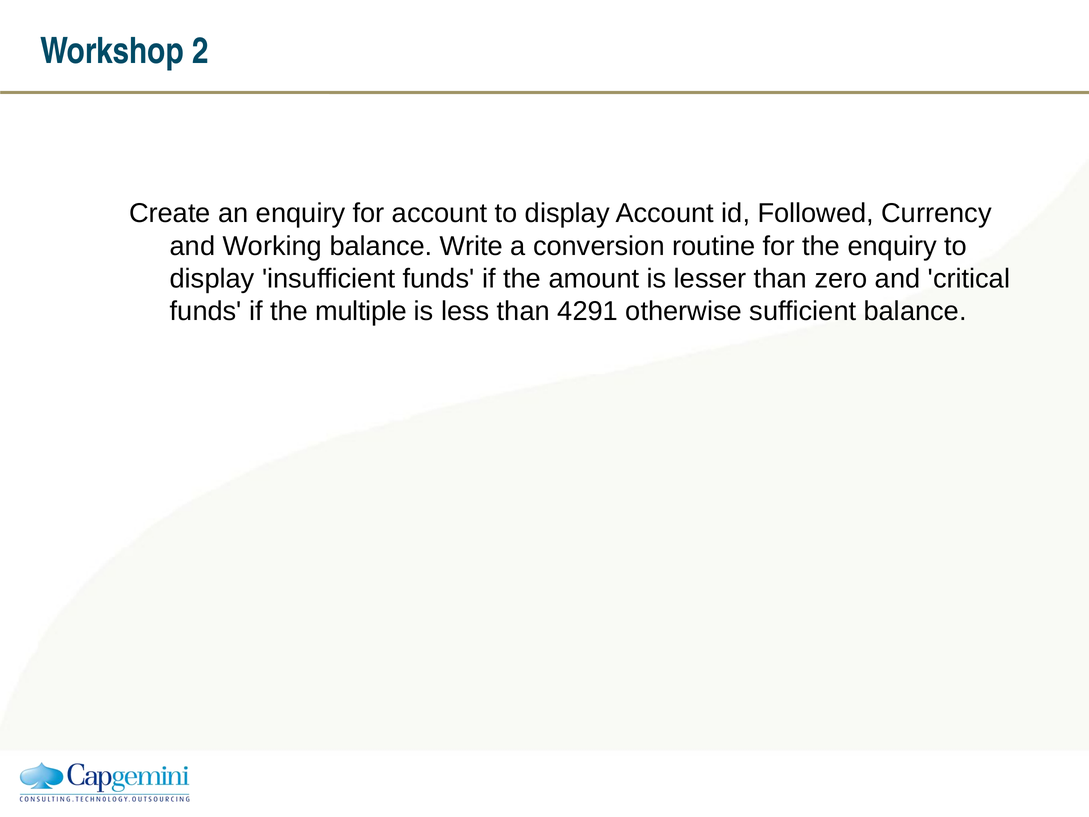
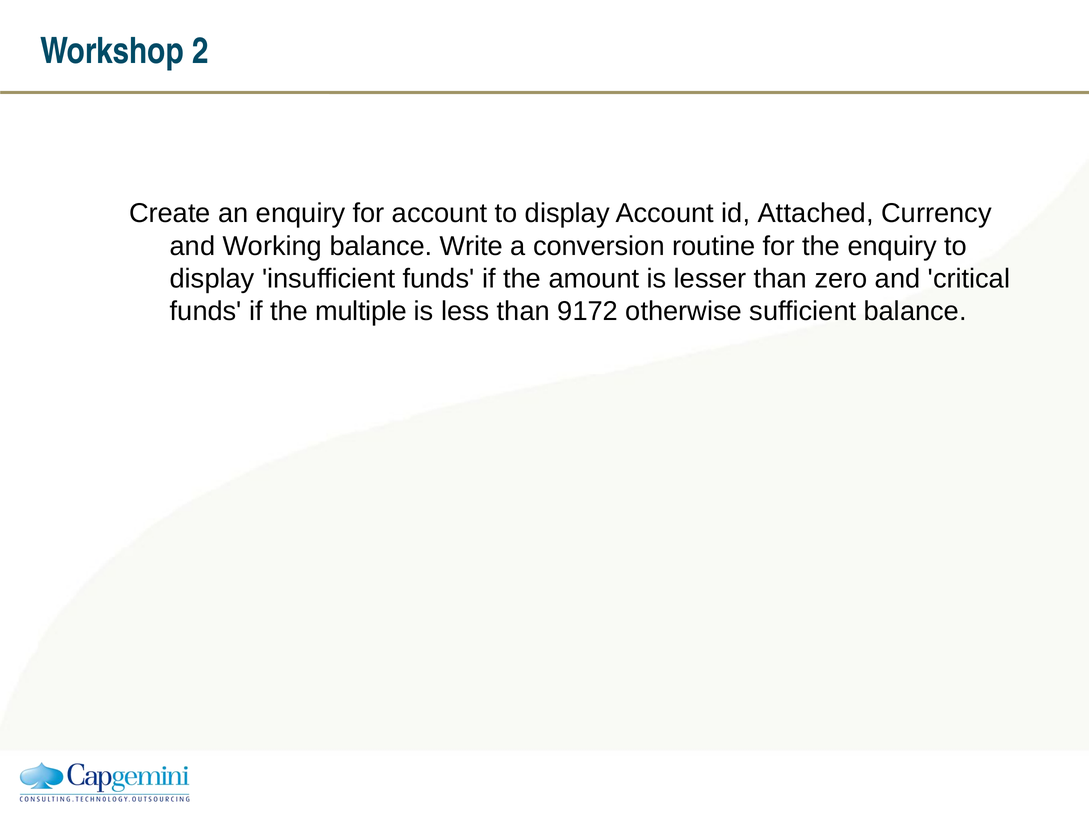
Followed: Followed -> Attached
4291: 4291 -> 9172
